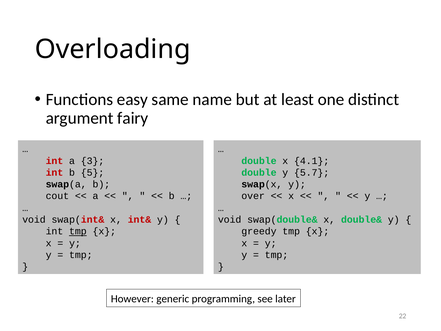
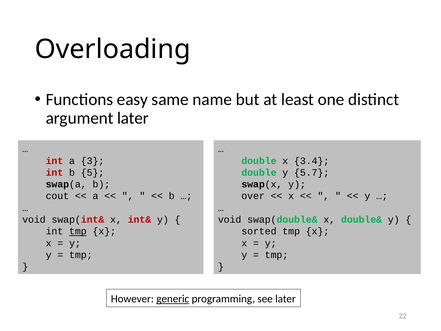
argument fairy: fairy -> later
4.1: 4.1 -> 3.4
greedy: greedy -> sorted
generic underline: none -> present
